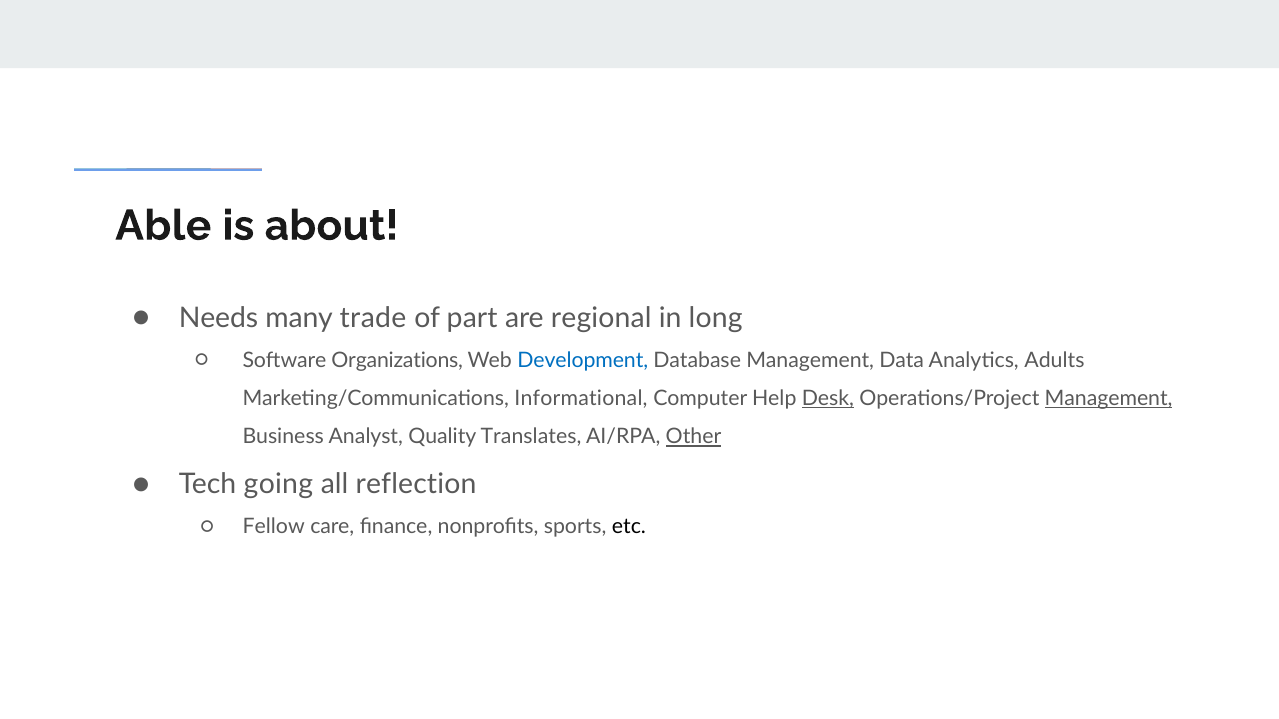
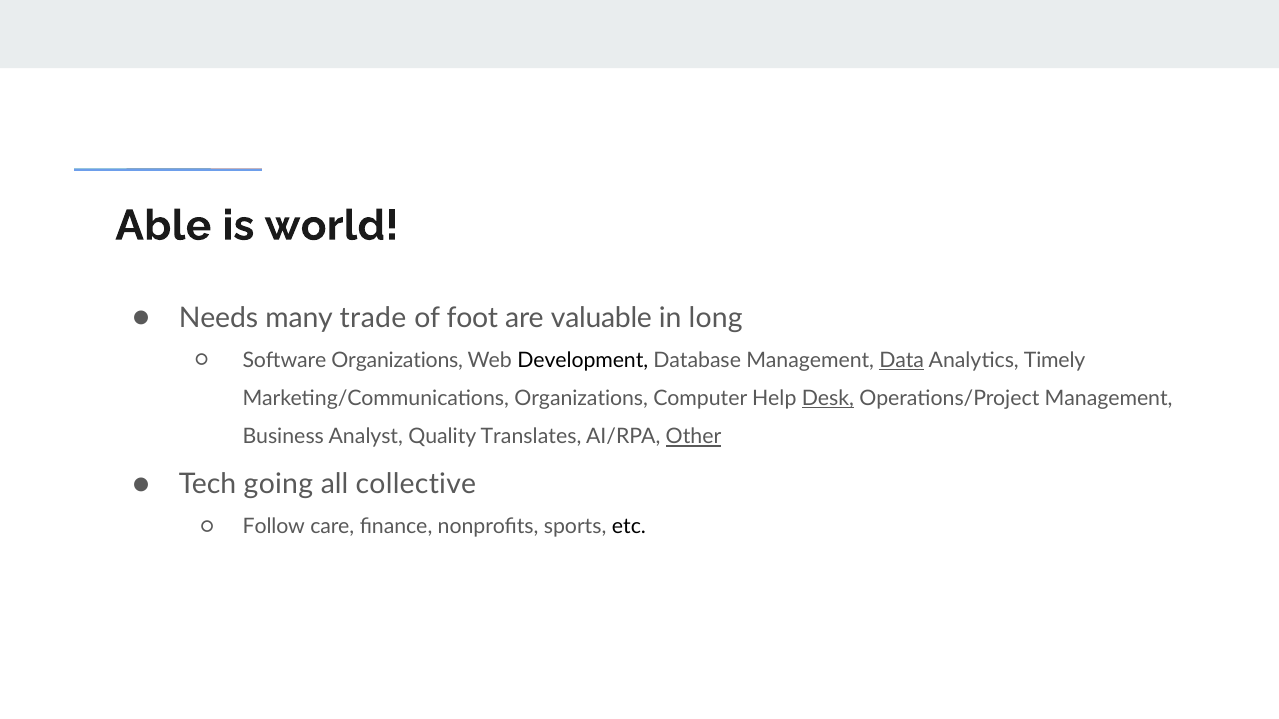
about: about -> world
part: part -> foot
regional: regional -> valuable
Development colour: blue -> black
Data underline: none -> present
Adults: Adults -> Timely
Marketing/Communications Informational: Informational -> Organizations
Management at (1109, 399) underline: present -> none
reflection: reflection -> collective
Fellow: Fellow -> Follow
